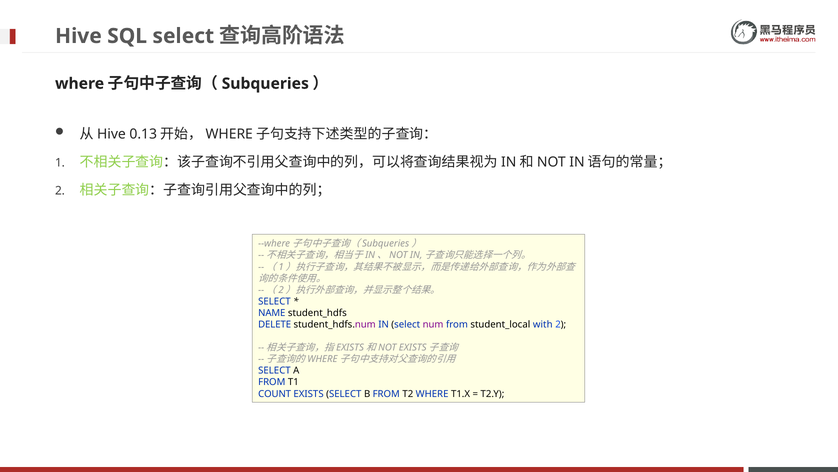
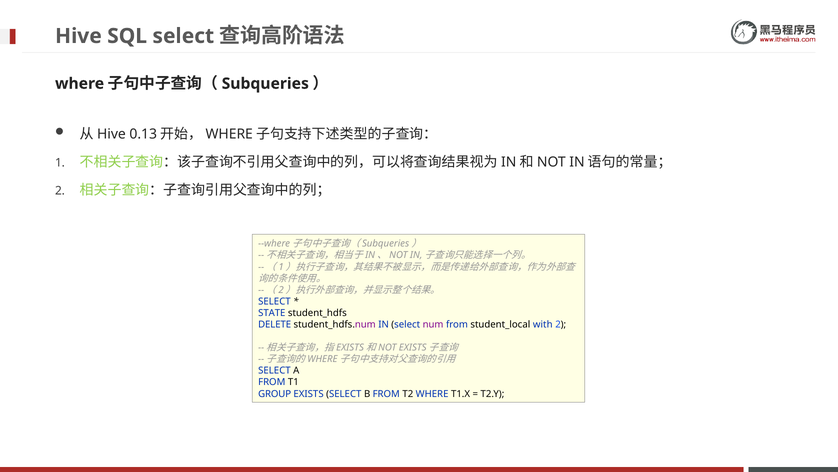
NAME: NAME -> STATE
COUNT: COUNT -> GROUP
